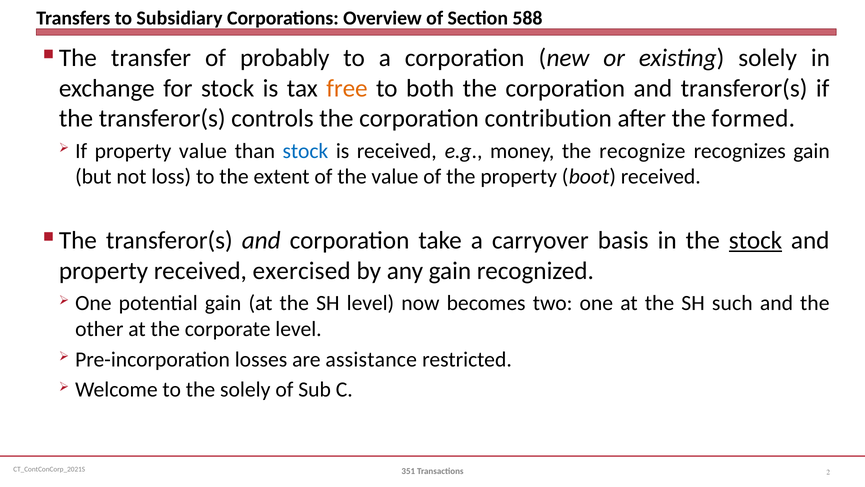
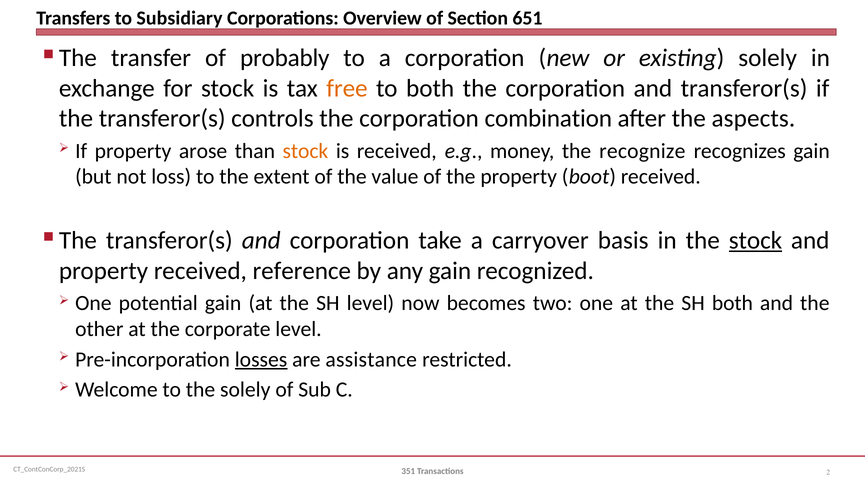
588: 588 -> 651
contribution: contribution -> combination
formed: formed -> aspects
property value: value -> arose
stock at (305, 151) colour: blue -> orange
exercised: exercised -> reference
SH such: such -> both
losses underline: none -> present
